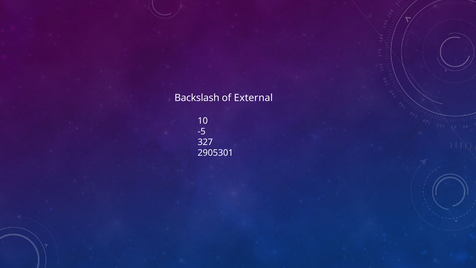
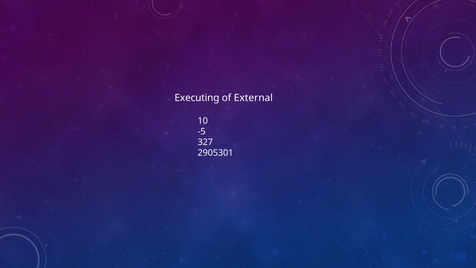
Backslash: Backslash -> Executing
